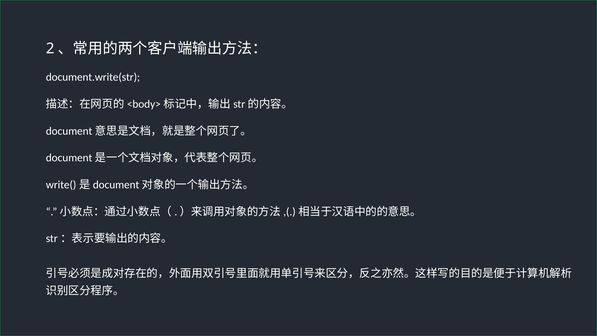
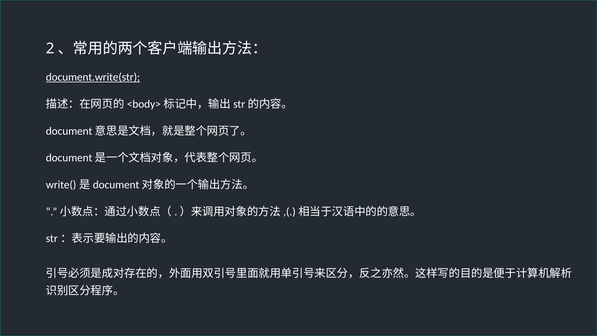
document.write(str underline: none -> present
